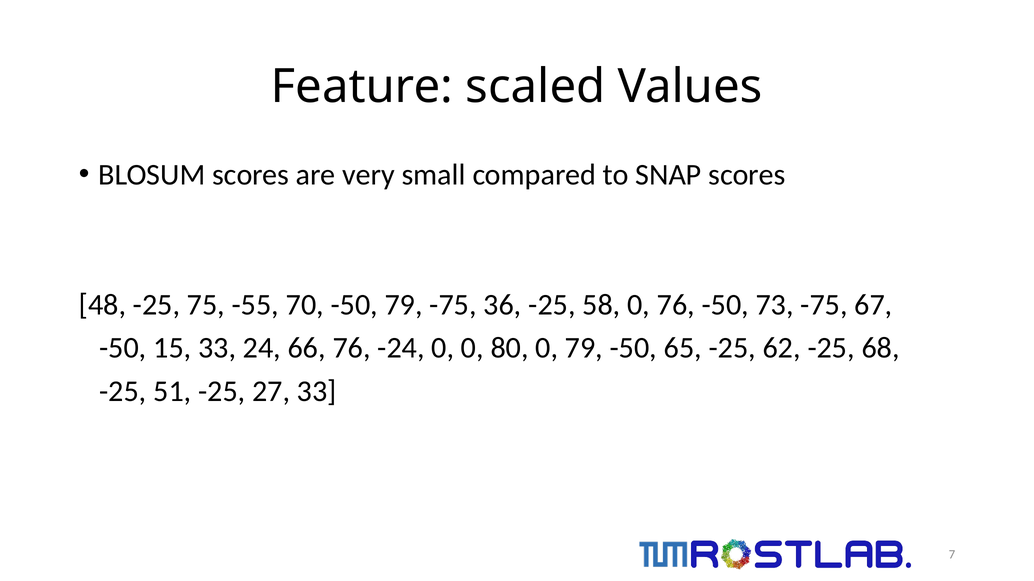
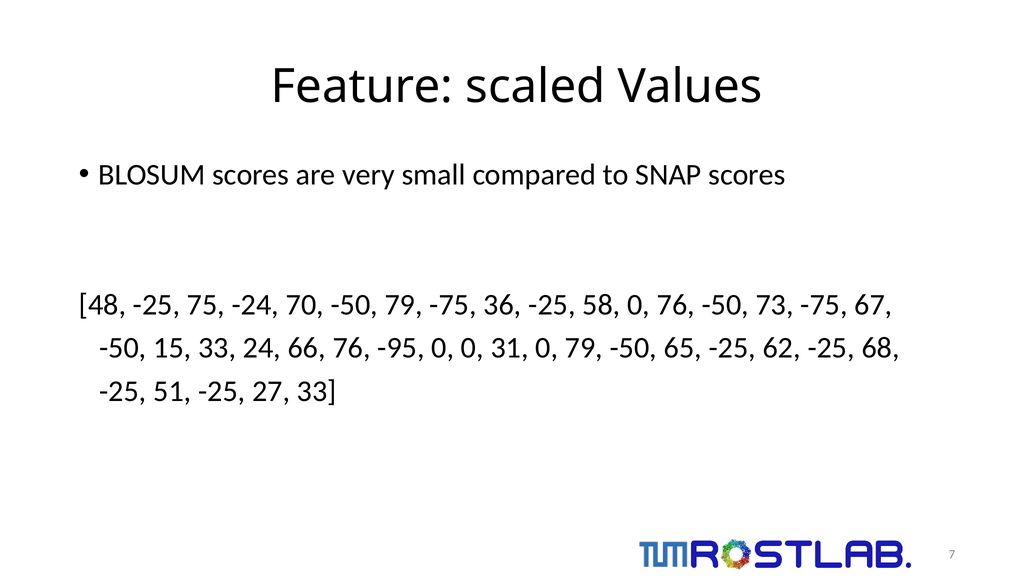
-55: -55 -> -24
-24: -24 -> -95
80: 80 -> 31
